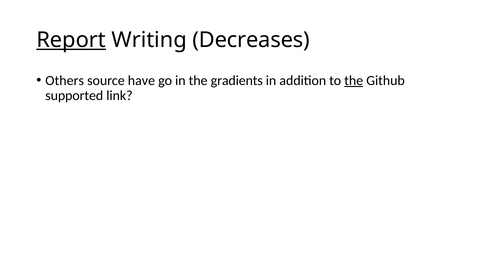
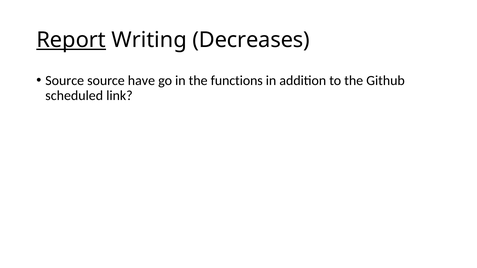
Others at (65, 81): Others -> Source
gradients: gradients -> functions
the at (354, 81) underline: present -> none
supported: supported -> scheduled
